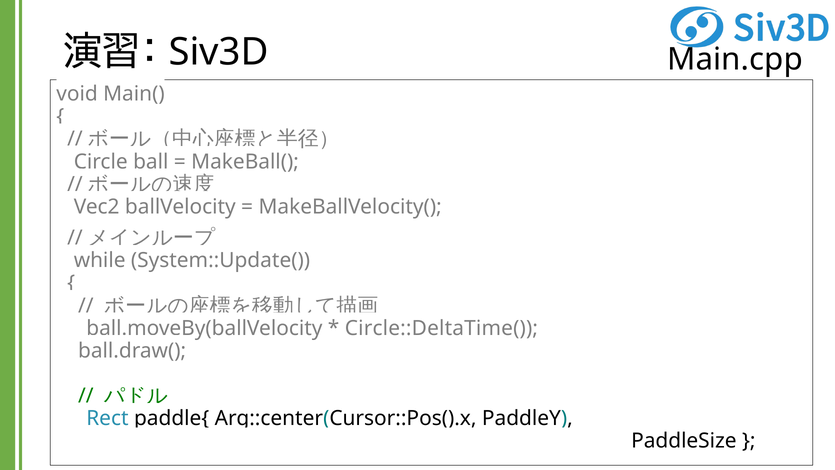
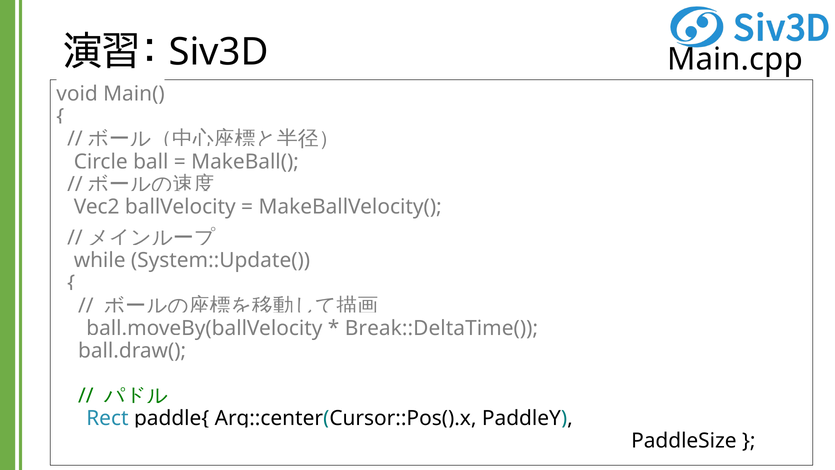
Circle::DeltaTime(: Circle::DeltaTime( -> Break::DeltaTime(
